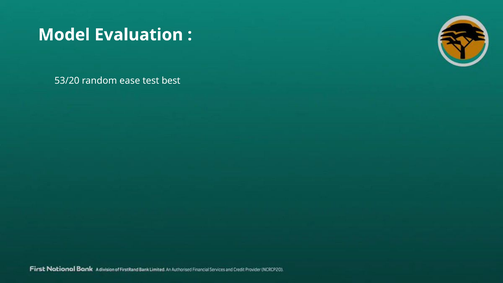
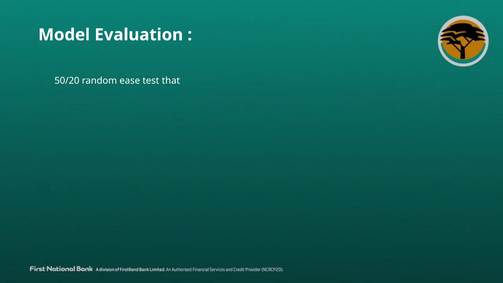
53/20: 53/20 -> 50/20
best: best -> that
